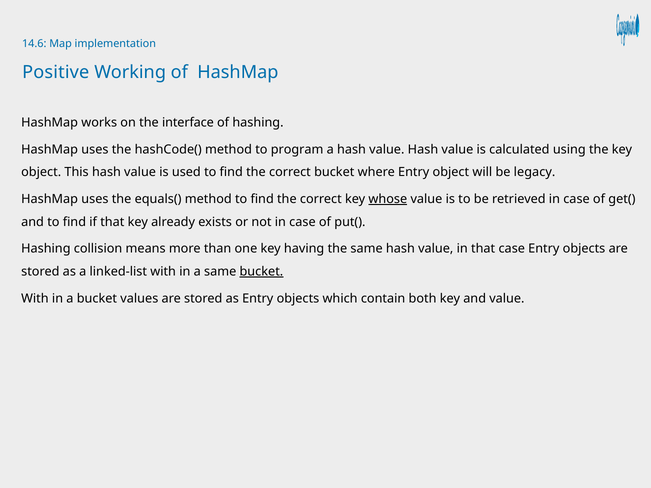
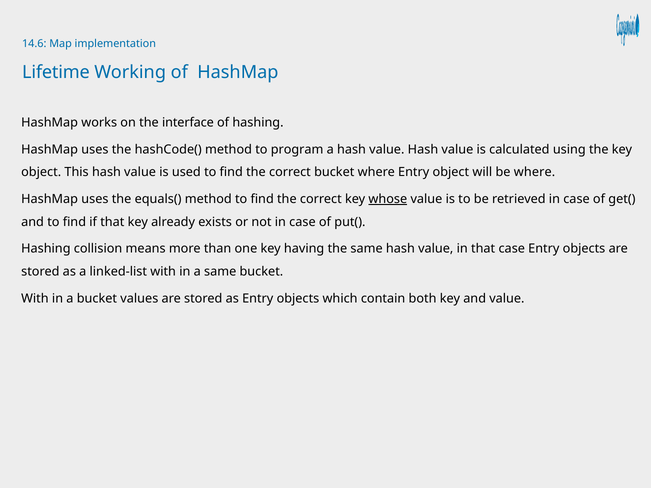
Positive: Positive -> Lifetime
be legacy: legacy -> where
bucket at (261, 272) underline: present -> none
